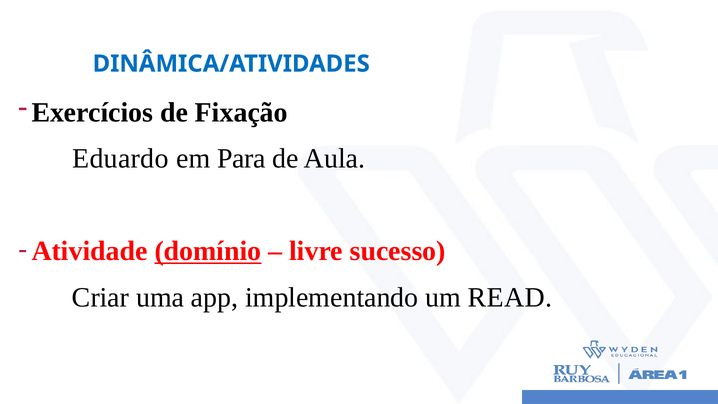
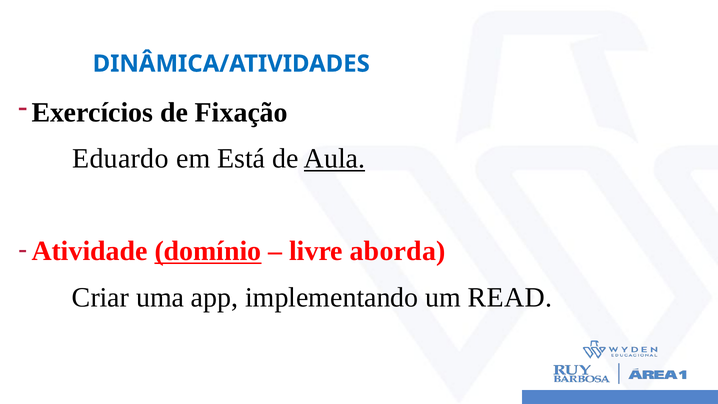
Para: Para -> Está
Aula underline: none -> present
sucesso: sucesso -> aborda
